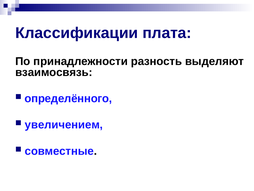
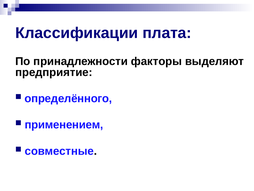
разность: разность -> факторы
взаимосвязь: взаимосвязь -> предприятие
увеличением: увеличением -> применением
